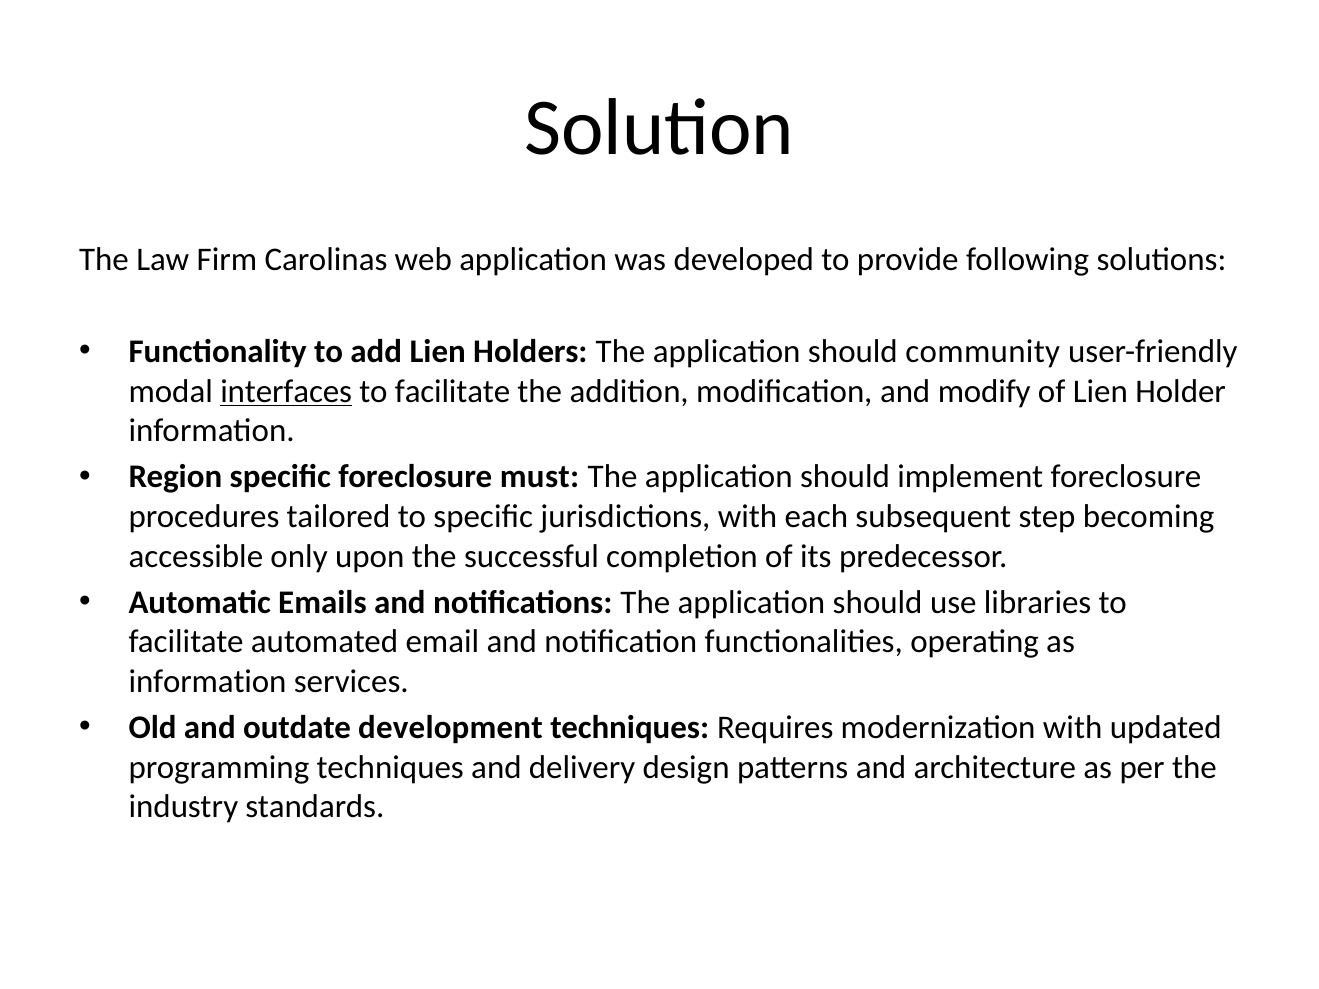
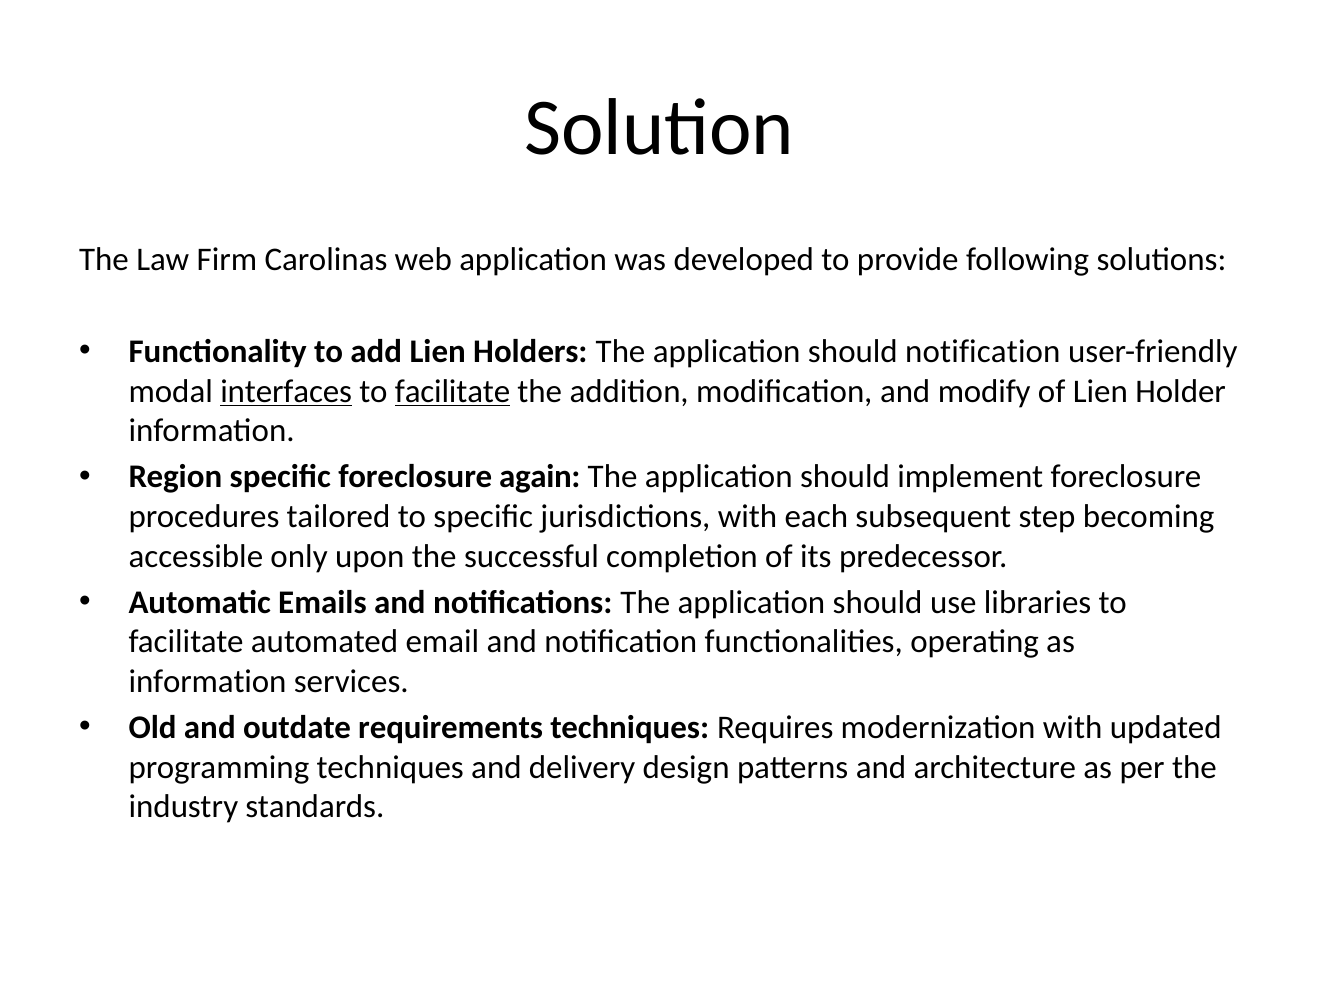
should community: community -> notification
facilitate at (453, 391) underline: none -> present
must: must -> again
development: development -> requirements
